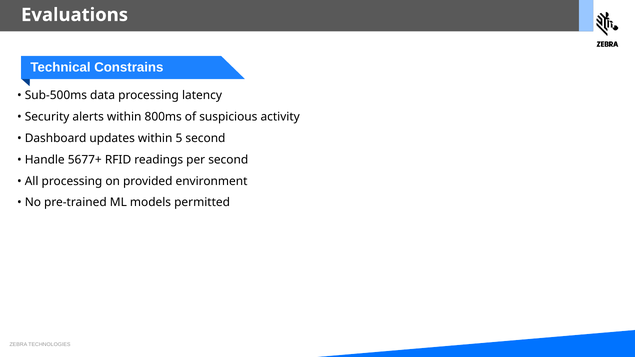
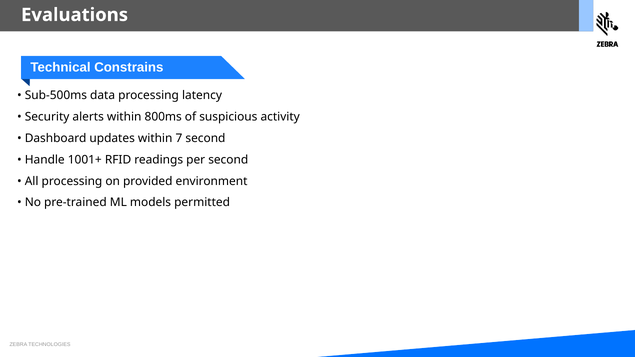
5: 5 -> 7
5677+: 5677+ -> 1001+
